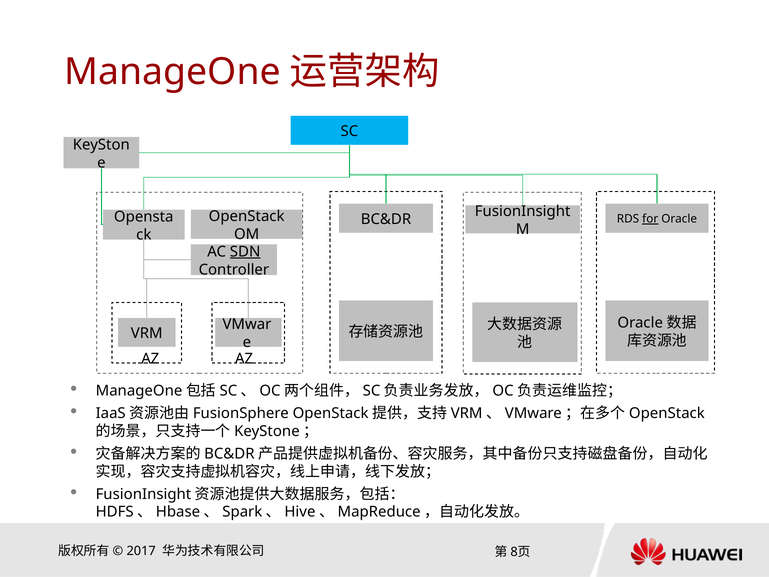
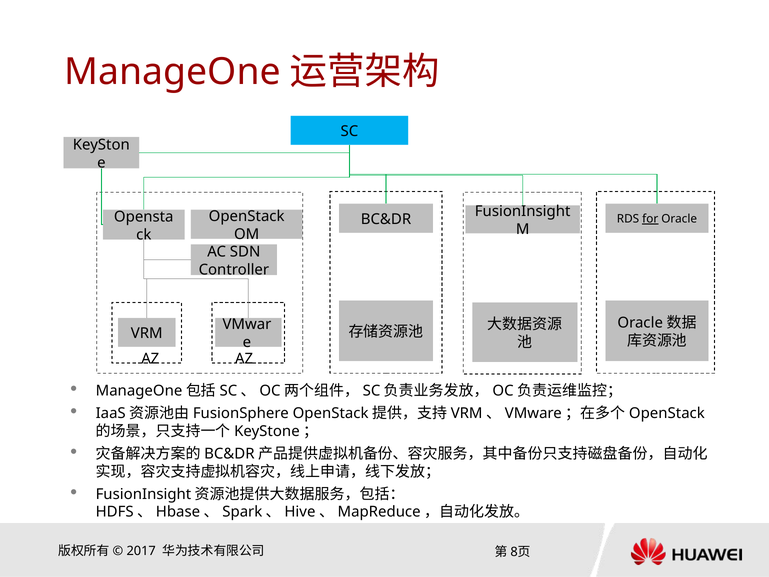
SDN underline: present -> none
